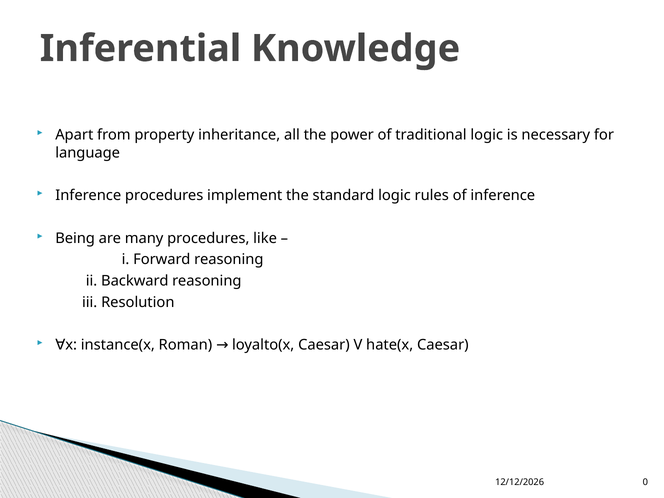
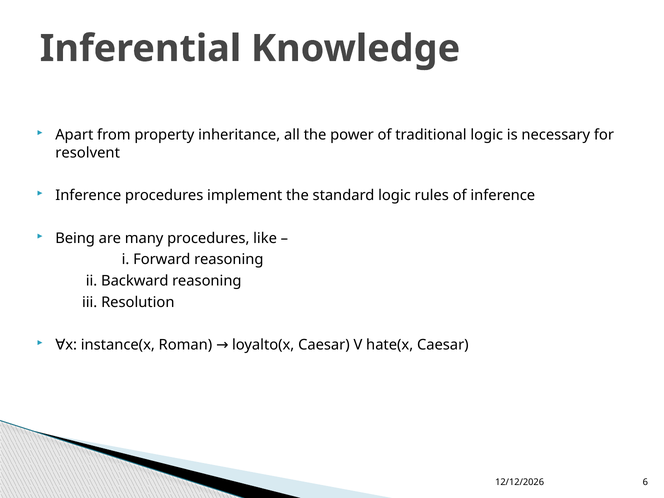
language: language -> resolvent
0: 0 -> 6
